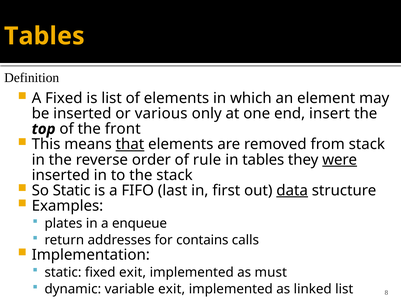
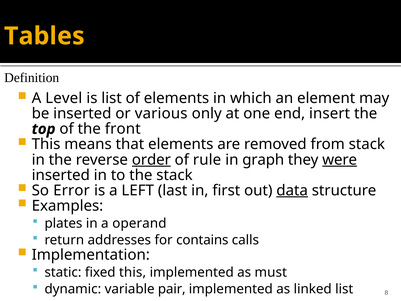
A Fixed: Fixed -> Level
that underline: present -> none
order underline: none -> present
in tables: tables -> graph
So Static: Static -> Error
FIFO: FIFO -> LEFT
enqueue: enqueue -> operand
fixed exit: exit -> this
variable exit: exit -> pair
